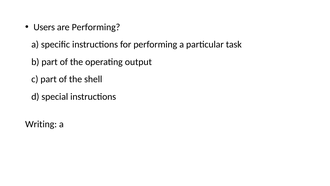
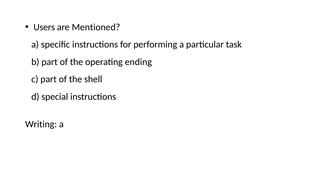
are Performing: Performing -> Mentioned
output: output -> ending
